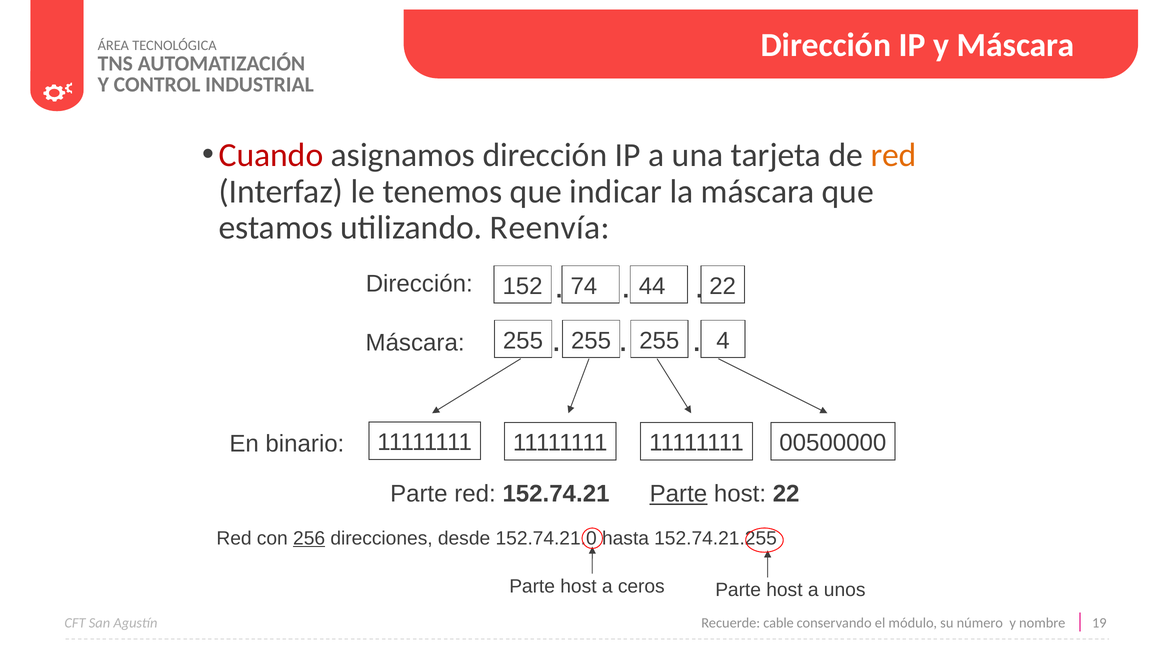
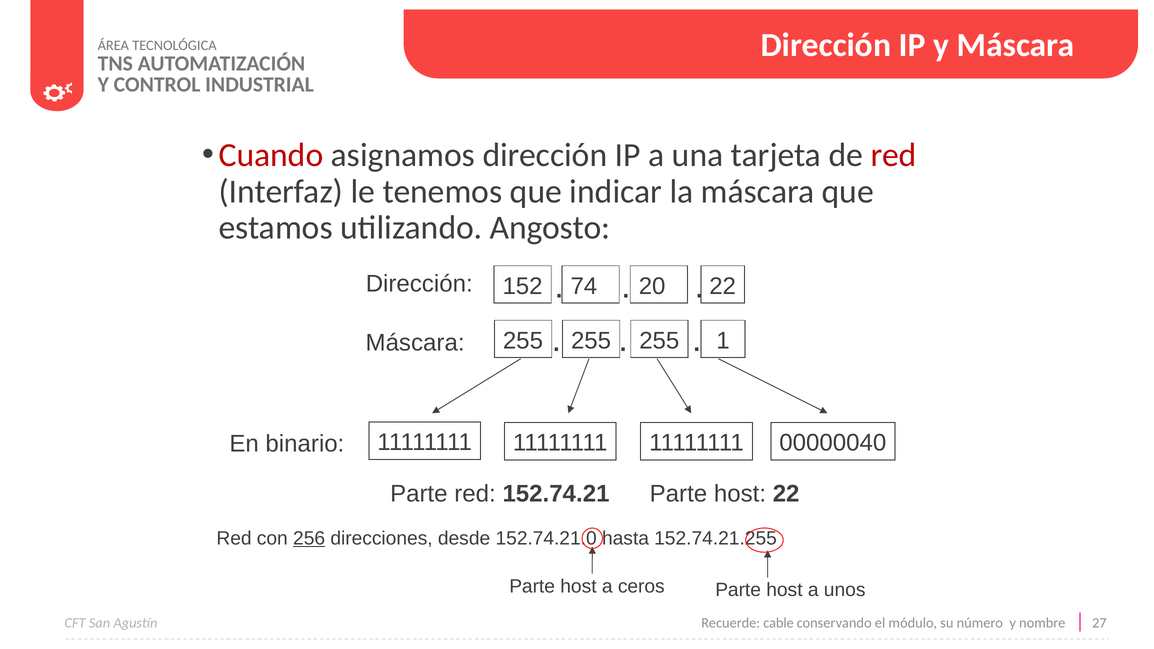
red at (894, 155) colour: orange -> red
Reenvía: Reenvía -> Angosto
44: 44 -> 20
4: 4 -> 1
00500000: 00500000 -> 00000040
Parte at (678, 494) underline: present -> none
19: 19 -> 27
